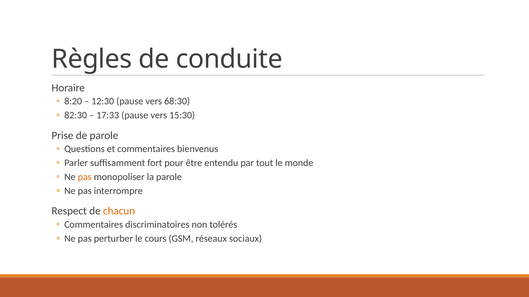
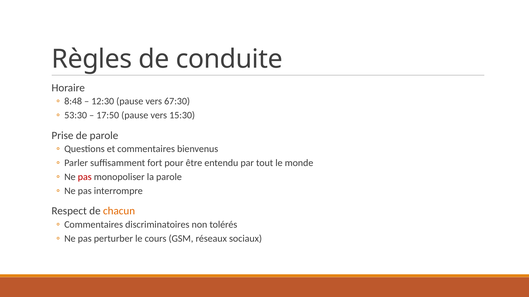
8:20: 8:20 -> 8:48
68:30: 68:30 -> 67:30
82:30: 82:30 -> 53:30
17:33: 17:33 -> 17:50
pas at (85, 177) colour: orange -> red
